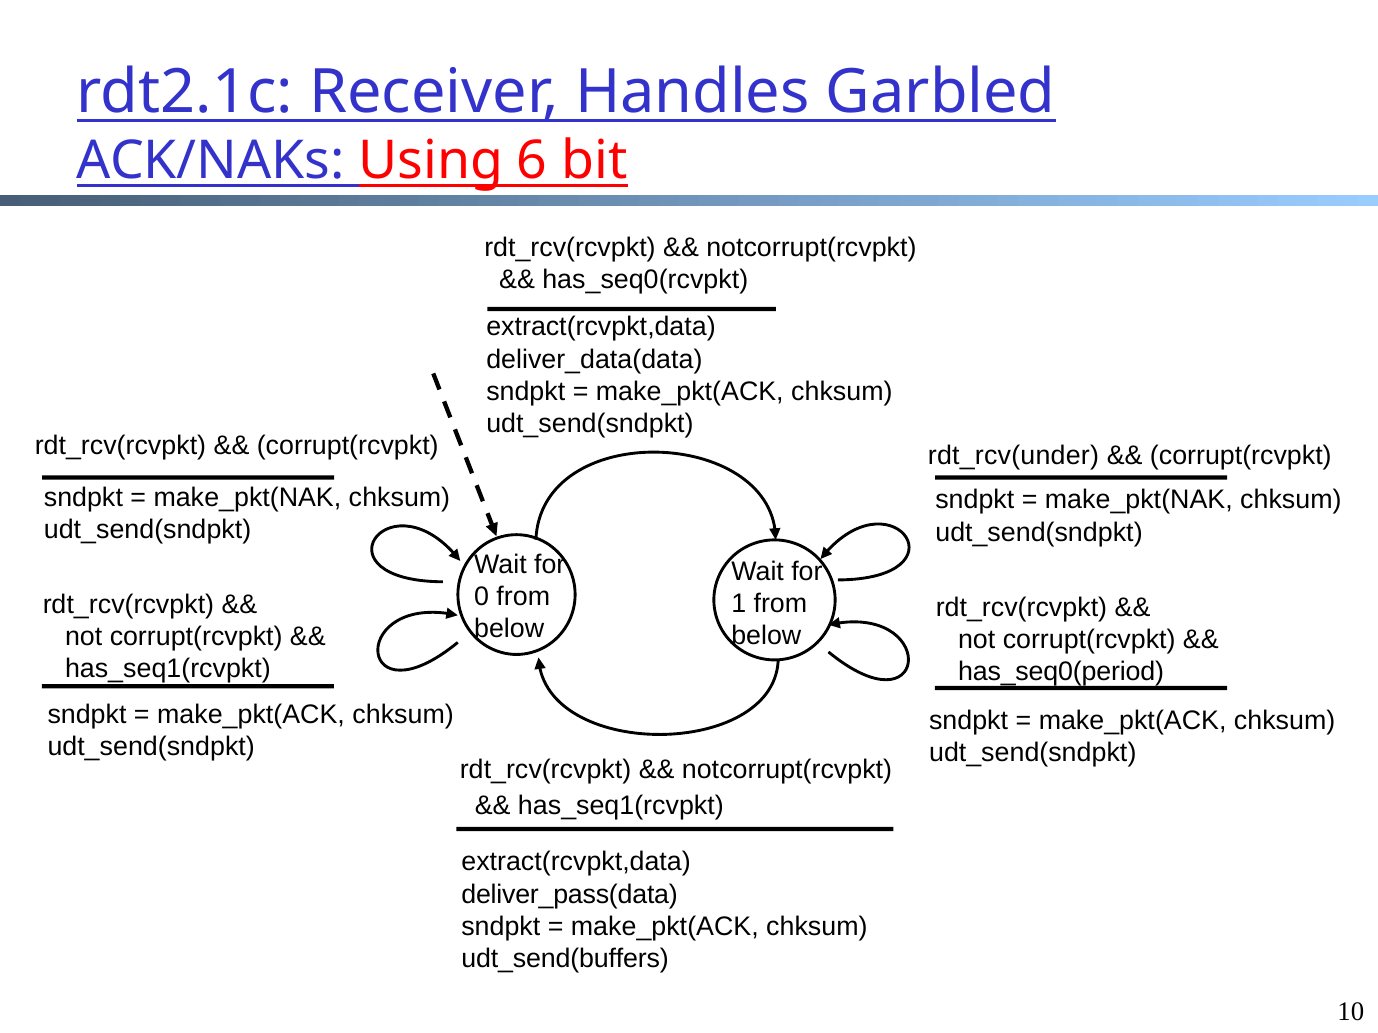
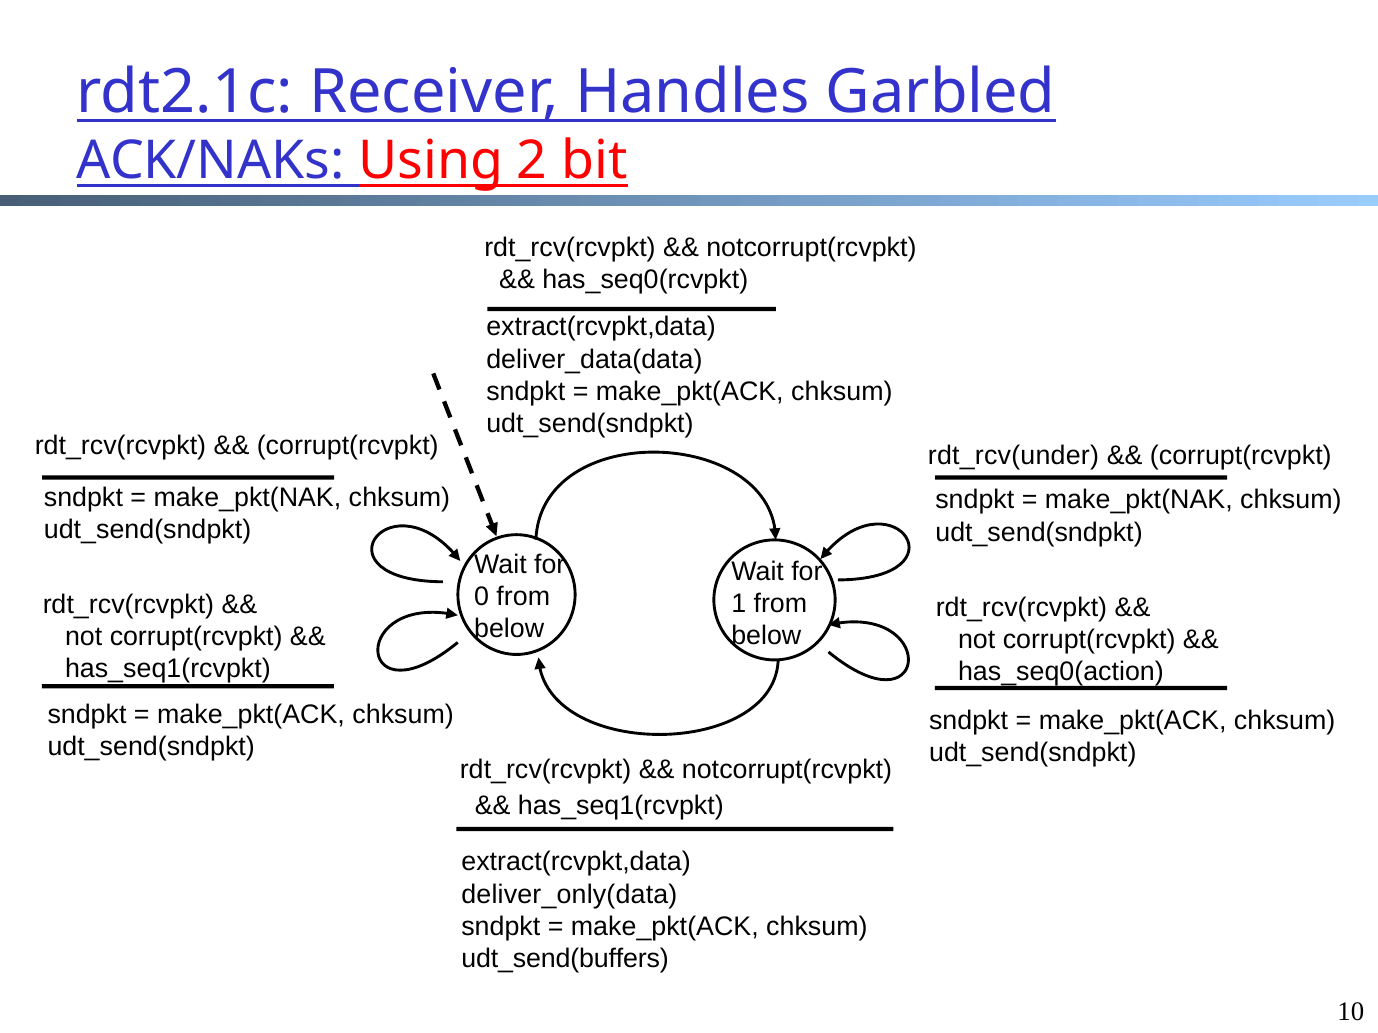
6: 6 -> 2
has_seq0(period: has_seq0(period -> has_seq0(action
deliver_pass(data: deliver_pass(data -> deliver_only(data
